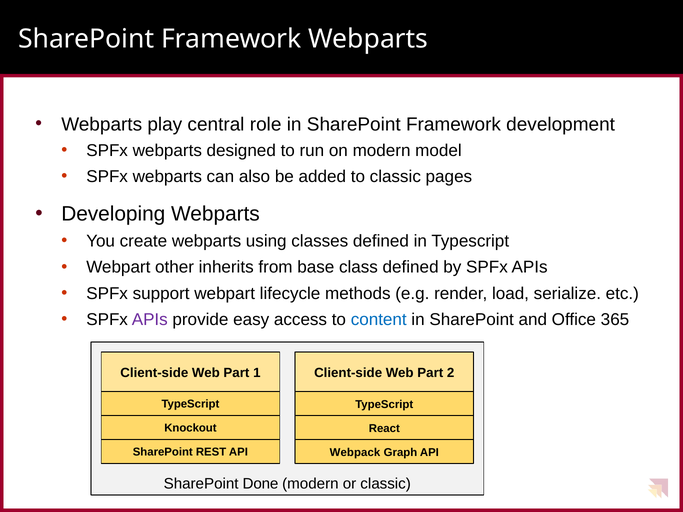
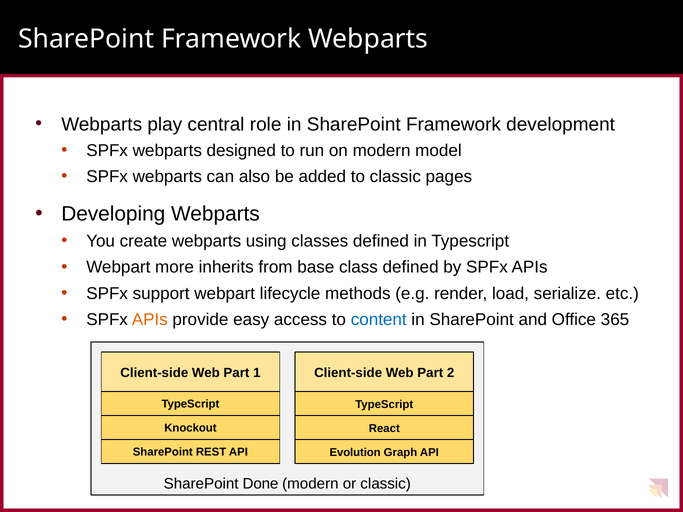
other: other -> more
APIs at (150, 320) colour: purple -> orange
Webpack: Webpack -> Evolution
